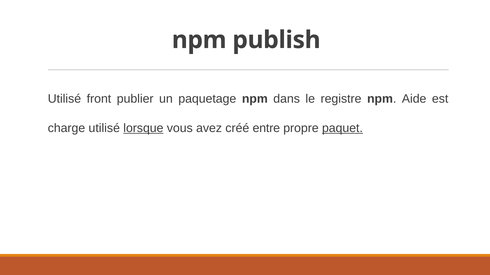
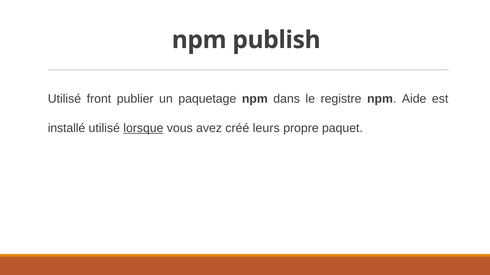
charge: charge -> installé
entre: entre -> leurs
paquet underline: present -> none
